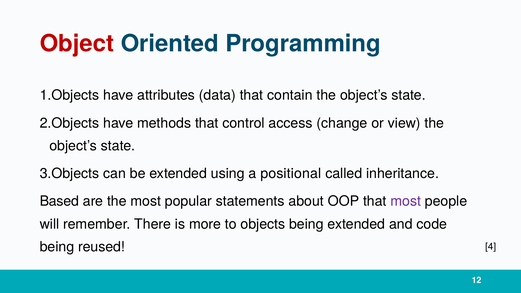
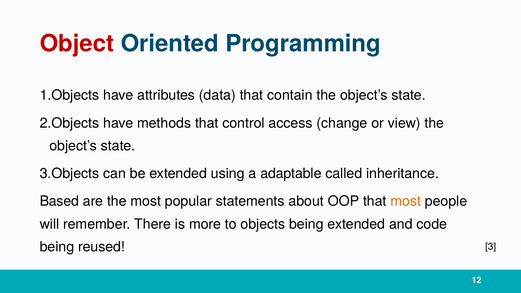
positional: positional -> adaptable
most at (406, 201) colour: purple -> orange
4: 4 -> 3
